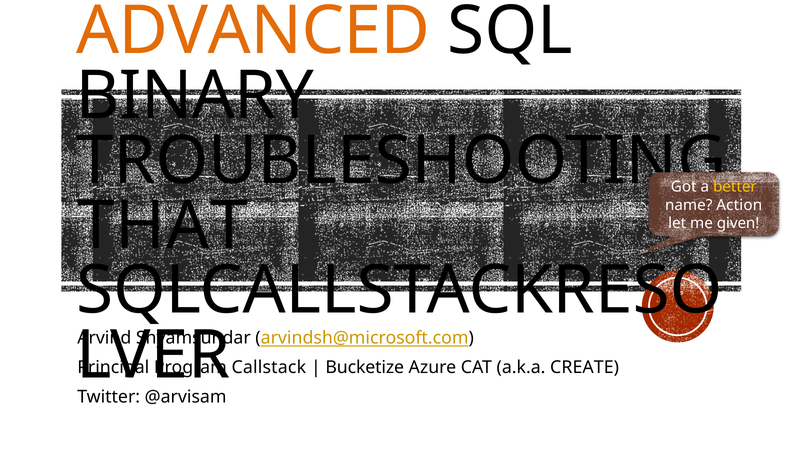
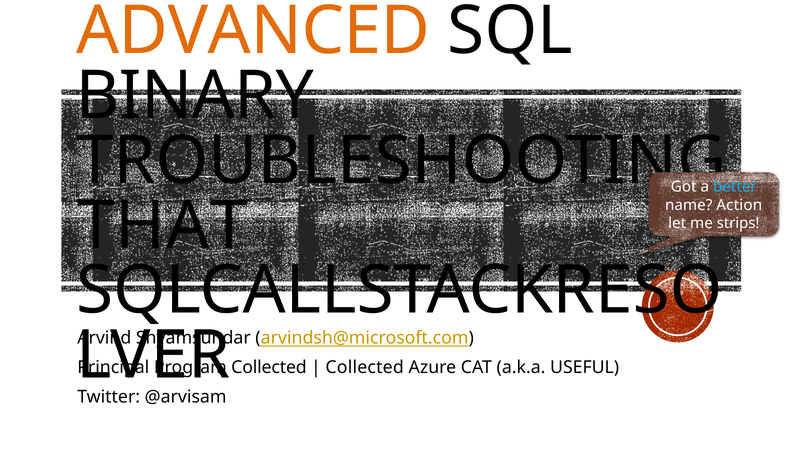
better colour: yellow -> light blue
given: given -> strips
Callstack at (269, 368): Callstack -> Collected
Bucketize at (365, 368): Bucketize -> Collected
CREATE: CREATE -> USEFUL
